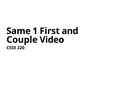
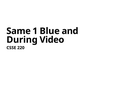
First: First -> Blue
Couple: Couple -> During
